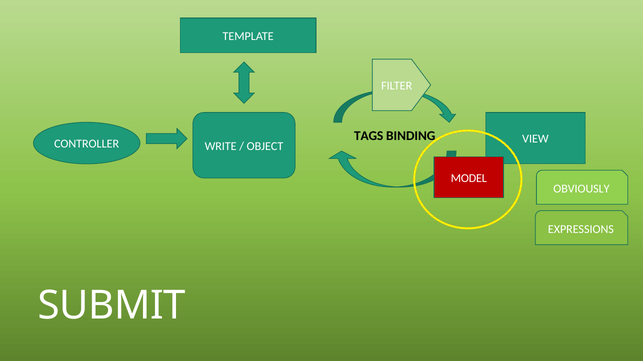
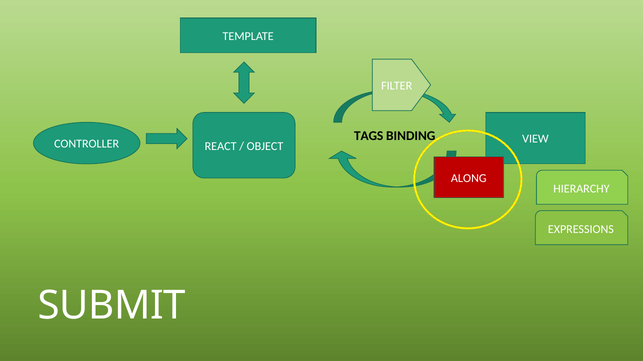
WRITE: WRITE -> REACT
MODEL: MODEL -> ALONG
OBVIOUSLY: OBVIOUSLY -> HIERARCHY
